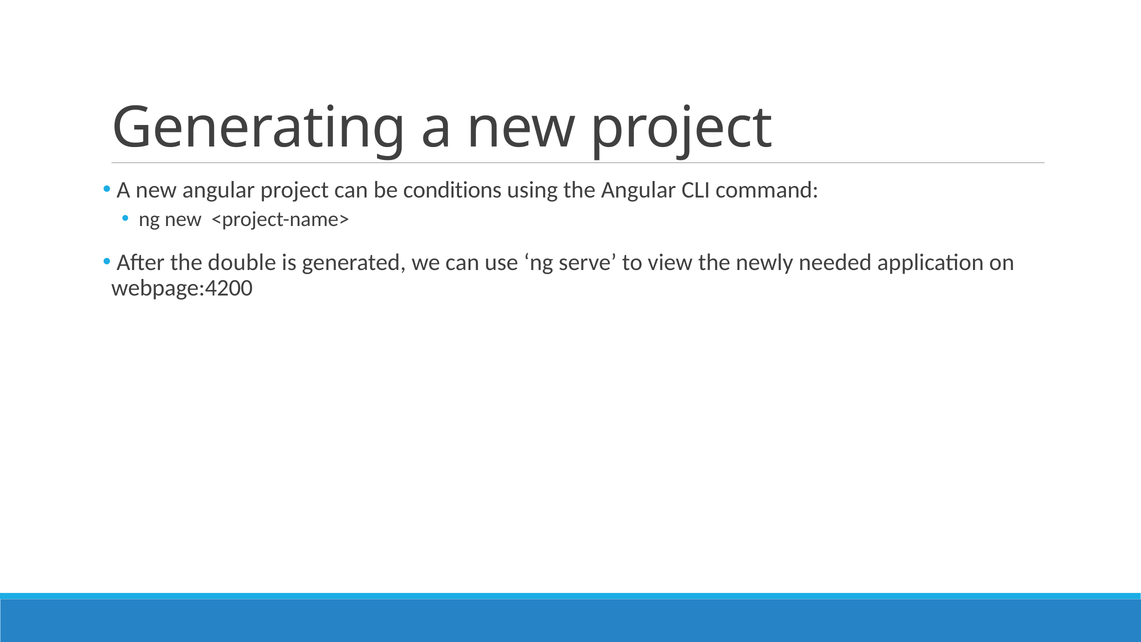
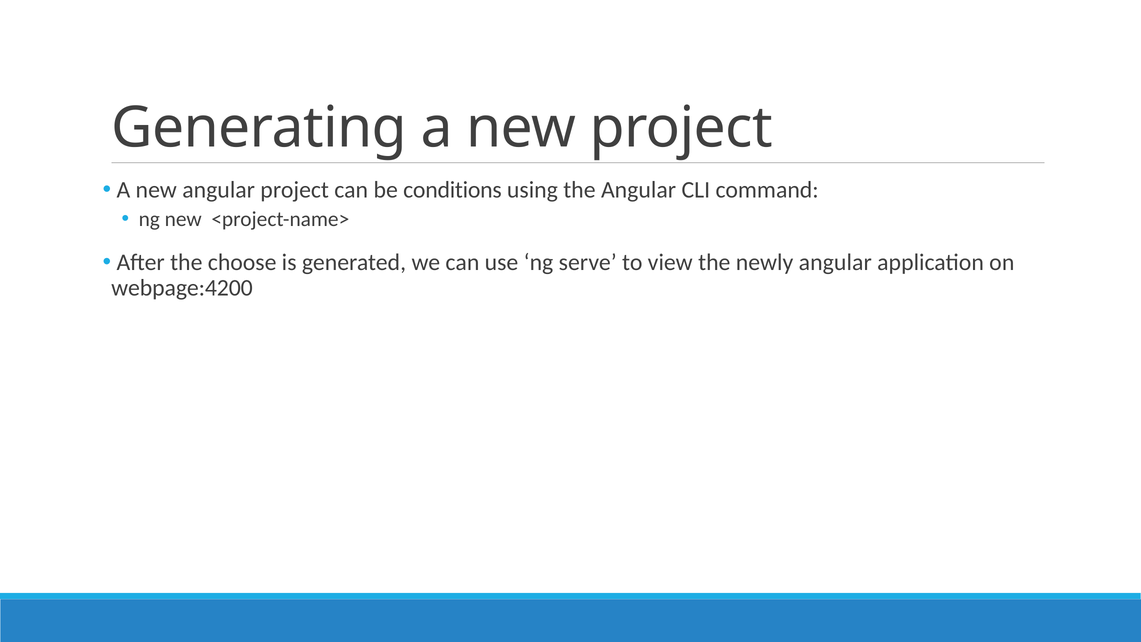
double: double -> choose
newly needed: needed -> angular
